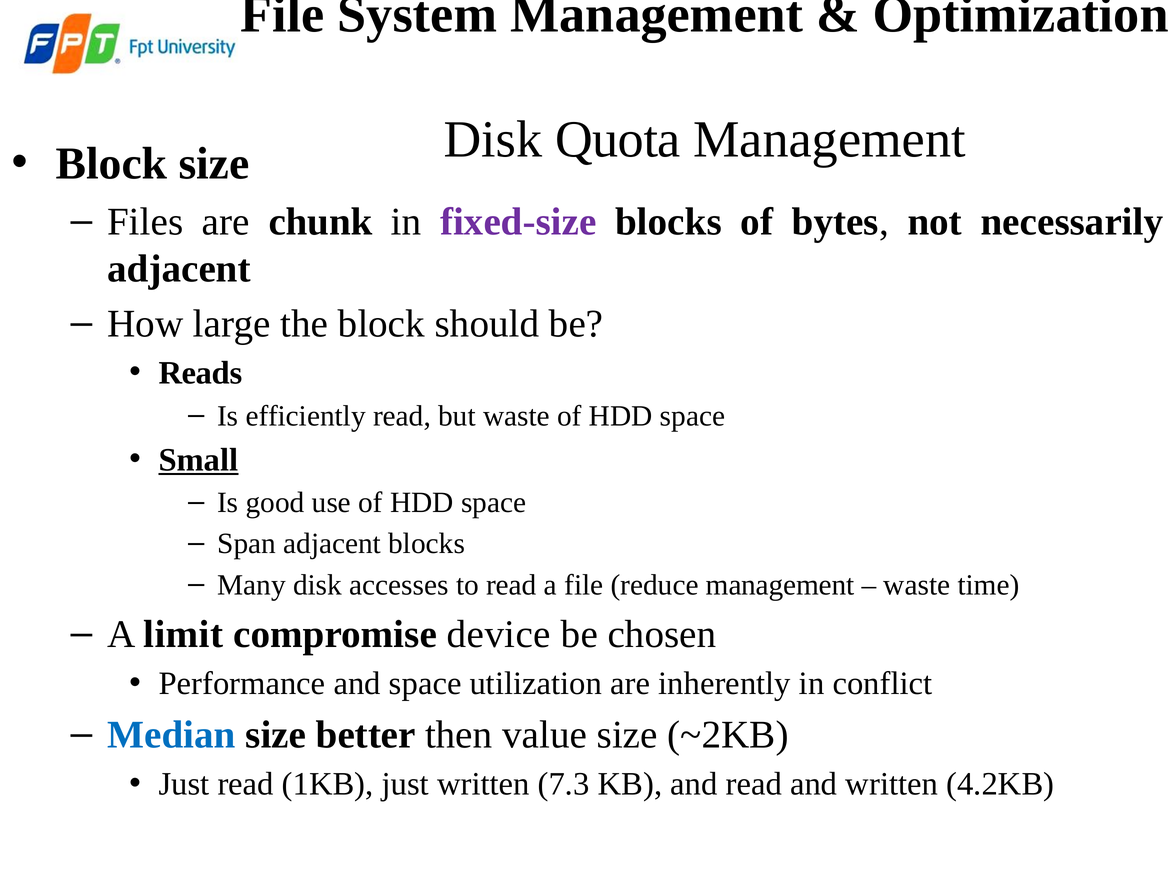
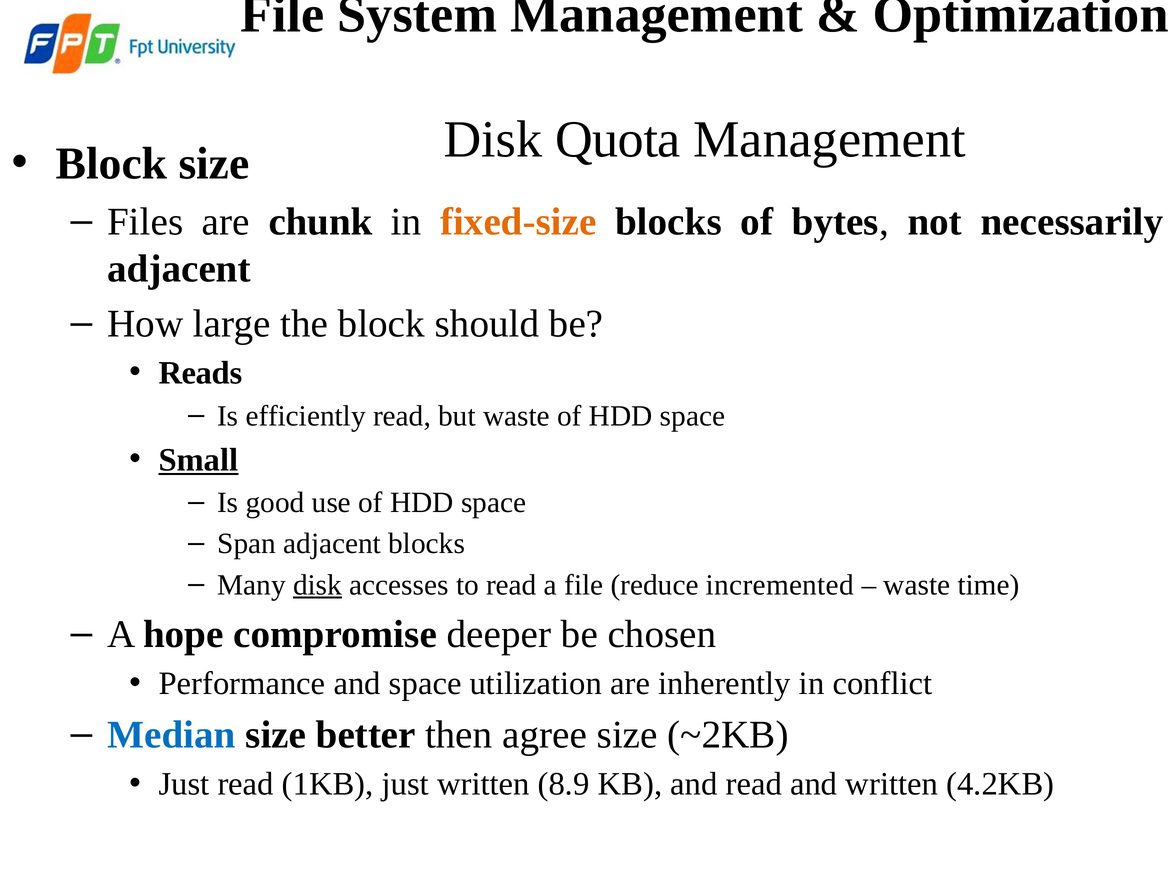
fixed-size colour: purple -> orange
disk at (318, 585) underline: none -> present
reduce management: management -> incremented
limit: limit -> hope
device: device -> deeper
value: value -> agree
7.3: 7.3 -> 8.9
